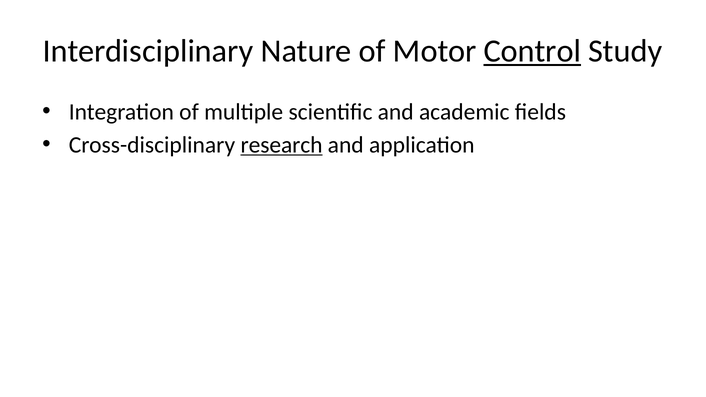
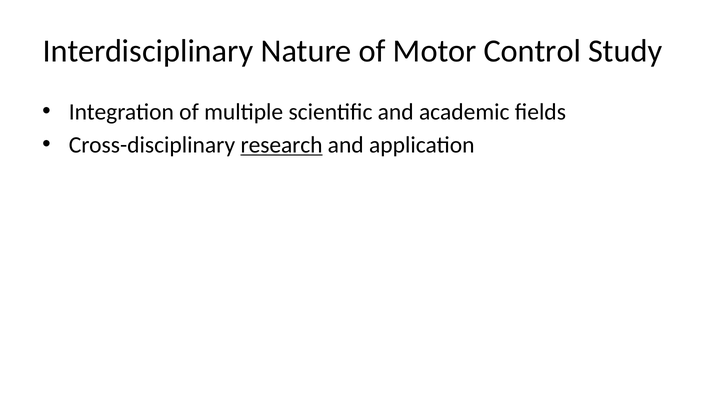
Control underline: present -> none
